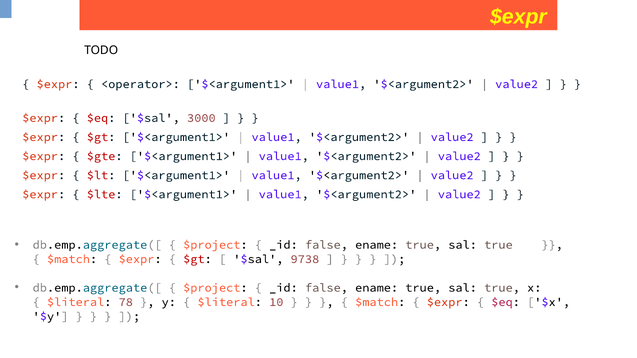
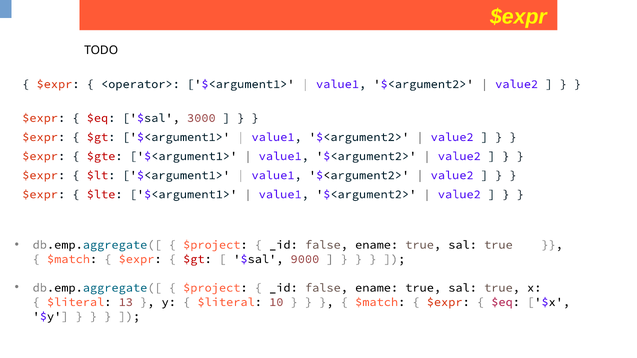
9738: 9738 -> 9000
78: 78 -> 13
